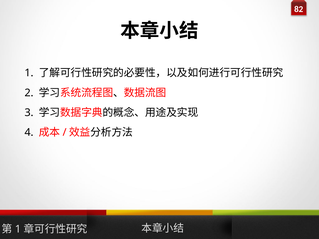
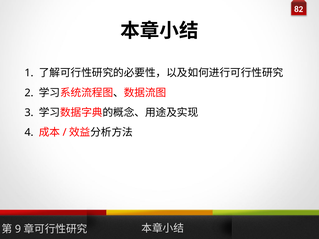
1 at (18, 229): 1 -> 9
